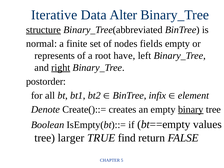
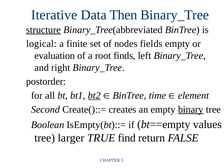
Alter: Alter -> Then
normal: normal -> logical
represents: represents -> evaluation
have: have -> finds
right underline: present -> none
bt2 underline: none -> present
infix: infix -> time
Denote: Denote -> Second
